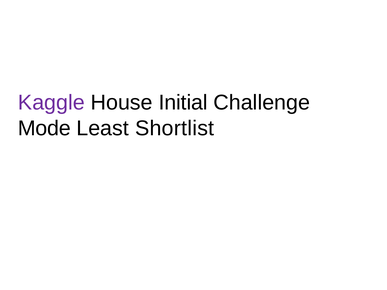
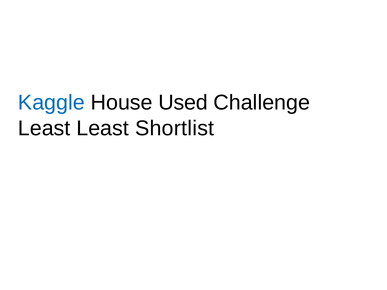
Kaggle colour: purple -> blue
Initial: Initial -> Used
Mode at (44, 128): Mode -> Least
